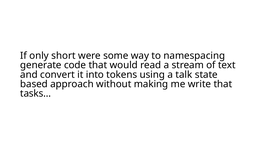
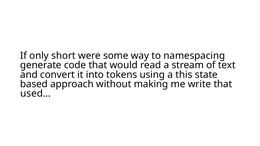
talk: talk -> this
tasks…: tasks… -> used…
